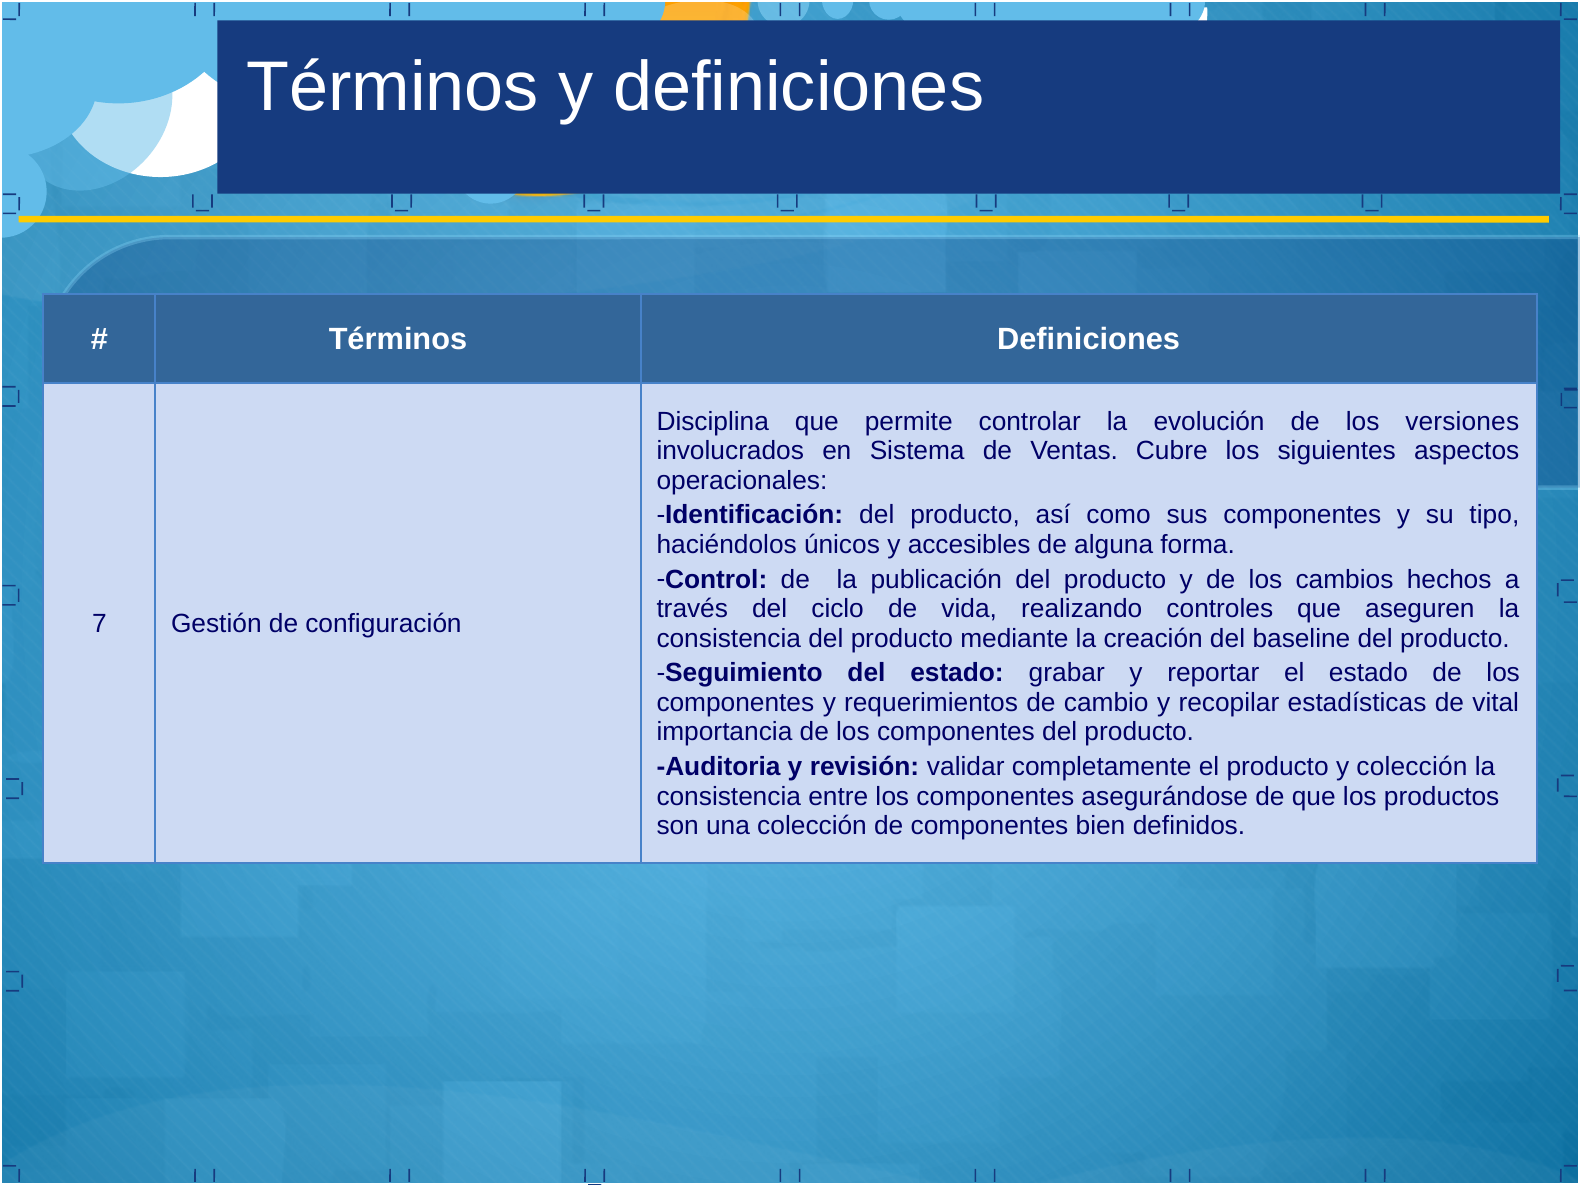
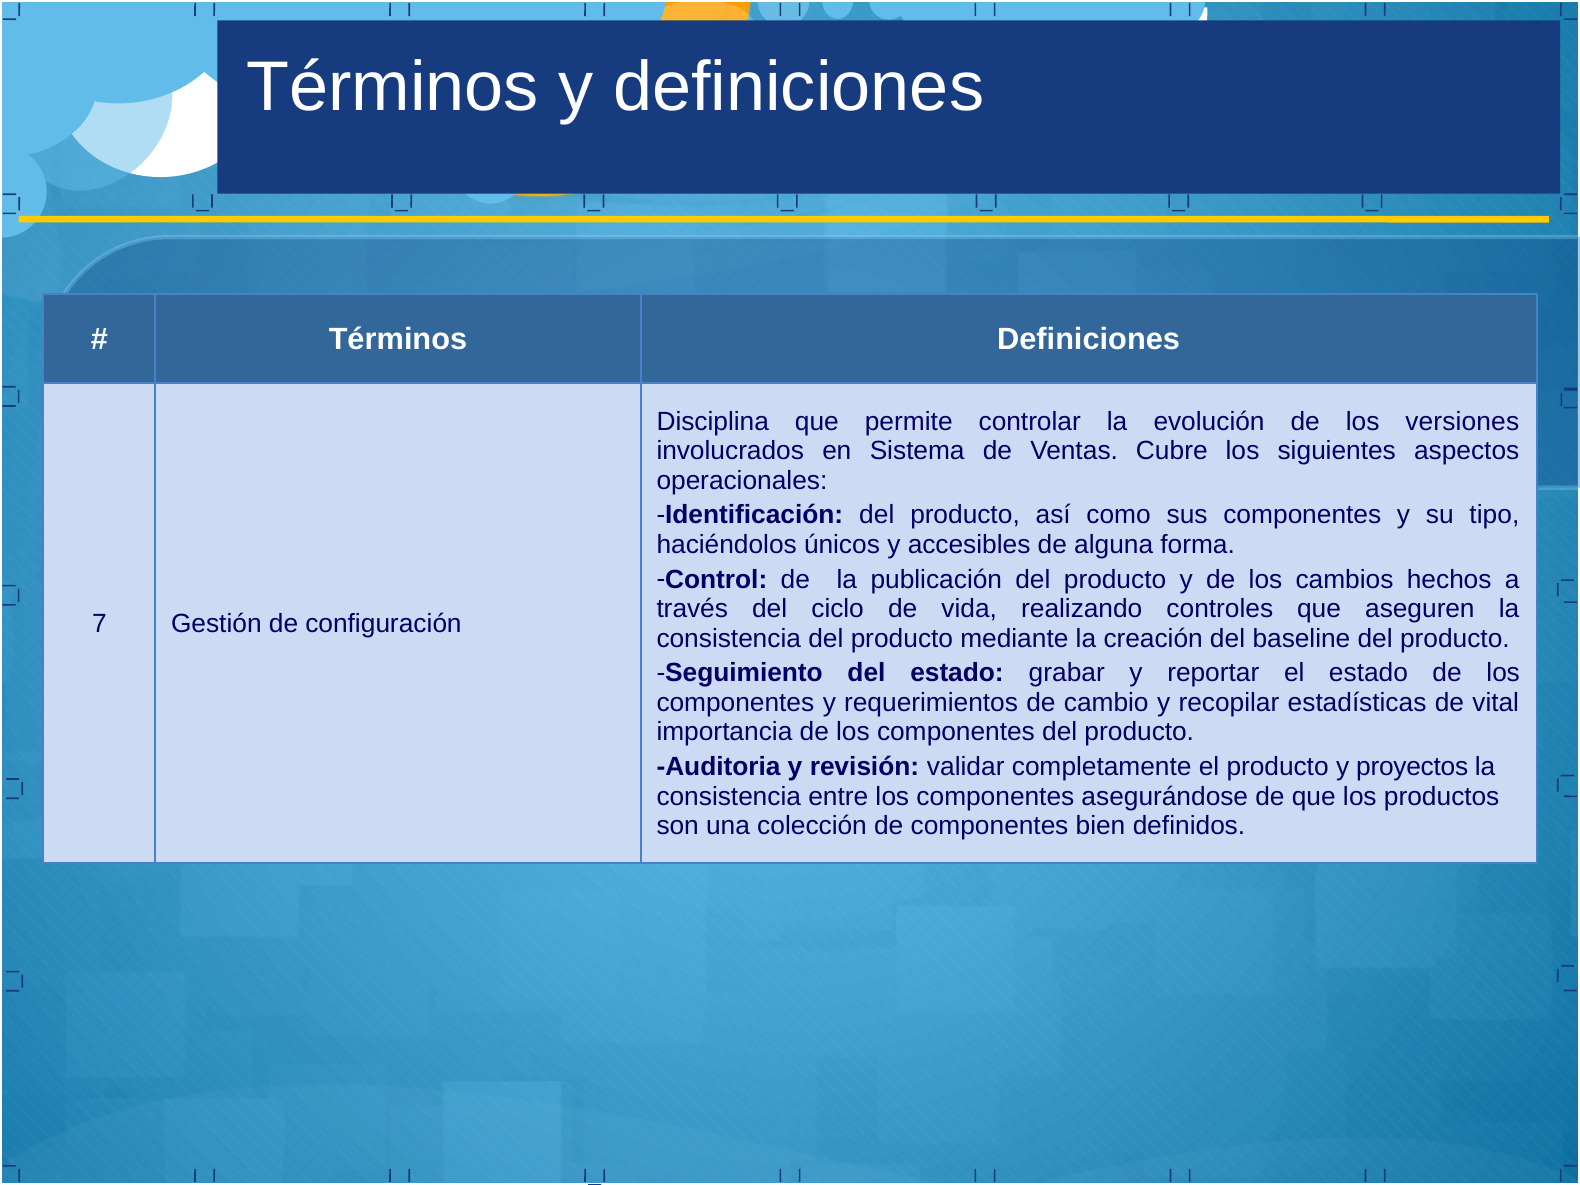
y colección: colección -> proyectos
